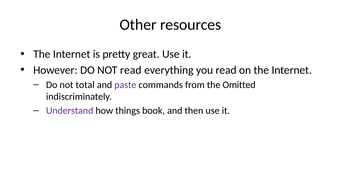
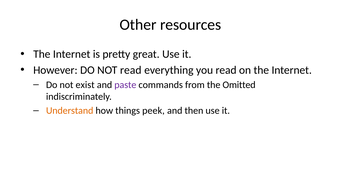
total: total -> exist
Understand colour: purple -> orange
book: book -> peek
